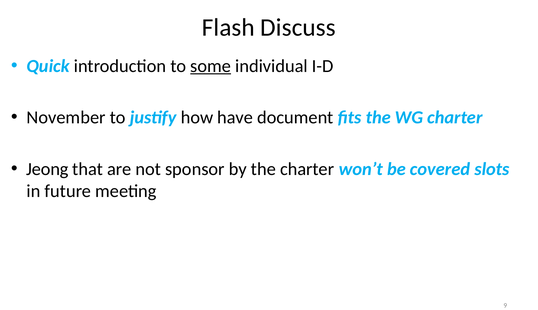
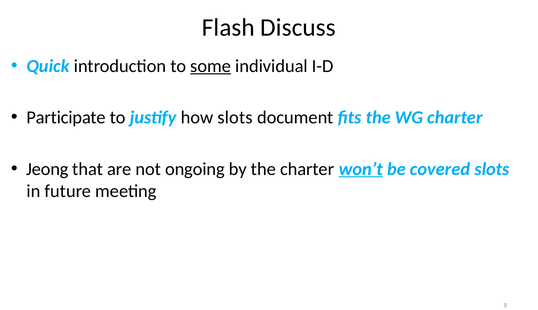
November: November -> Participate
how have: have -> slots
sponsor: sponsor -> ongoing
won’t underline: none -> present
